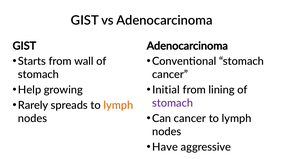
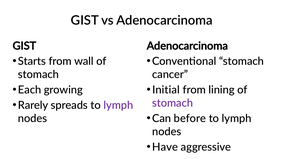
Help: Help -> Each
lymph at (118, 105) colour: orange -> purple
Can cancer: cancer -> before
